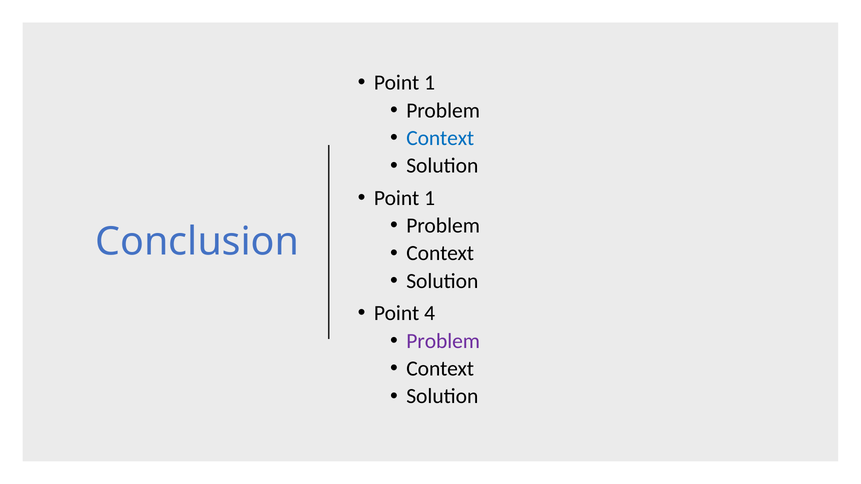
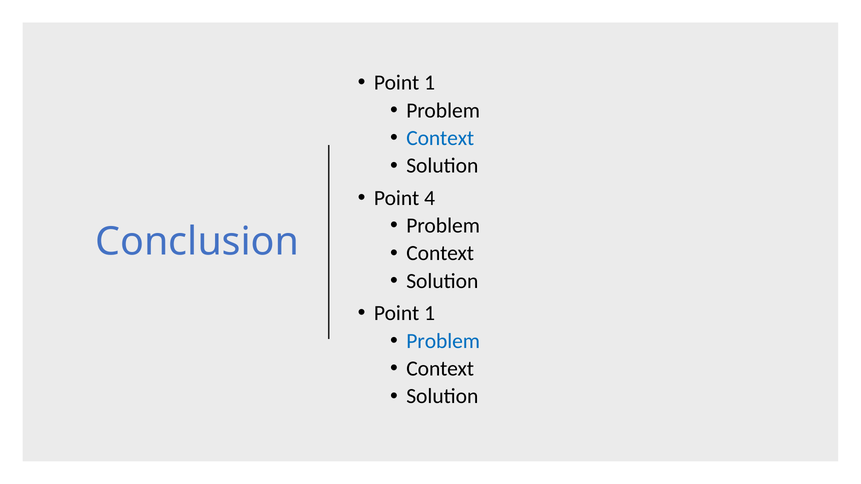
1 at (430, 198): 1 -> 4
4 at (430, 313): 4 -> 1
Problem at (443, 341) colour: purple -> blue
